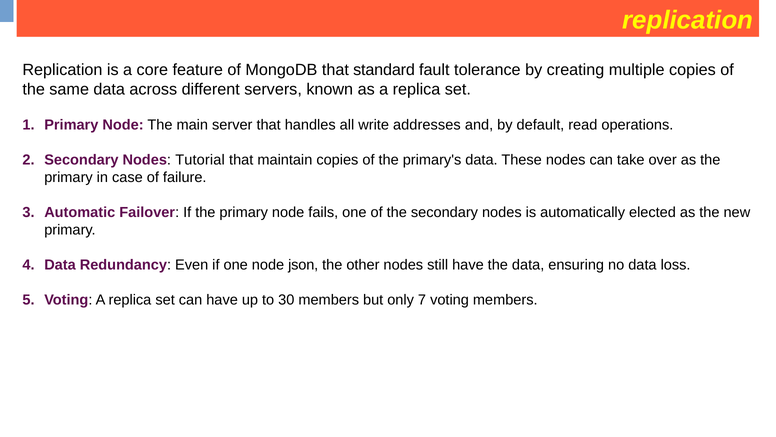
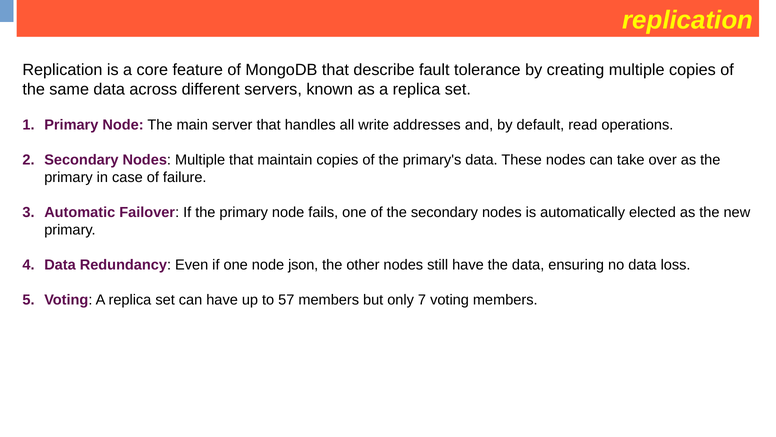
standard: standard -> describe
Nodes Tutorial: Tutorial -> Multiple
30: 30 -> 57
